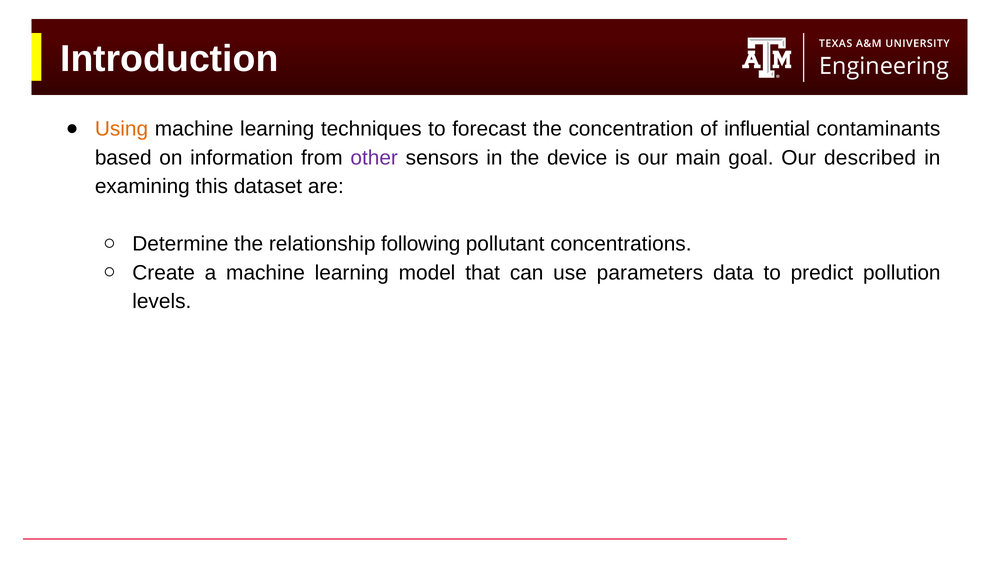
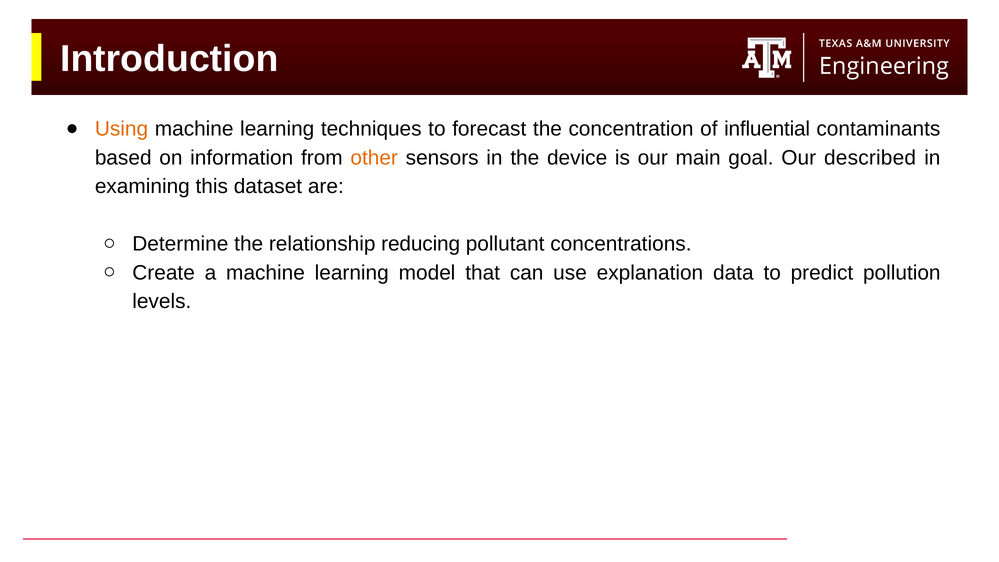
other colour: purple -> orange
following: following -> reducing
parameters: parameters -> explanation
